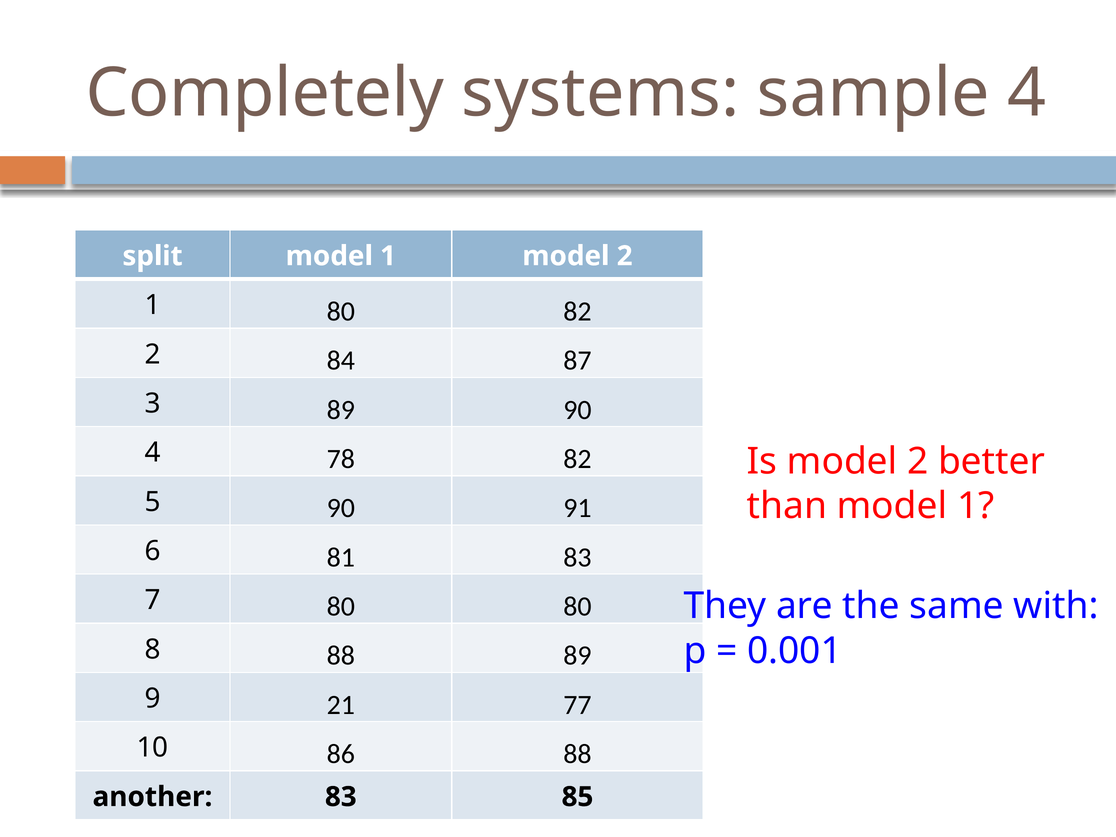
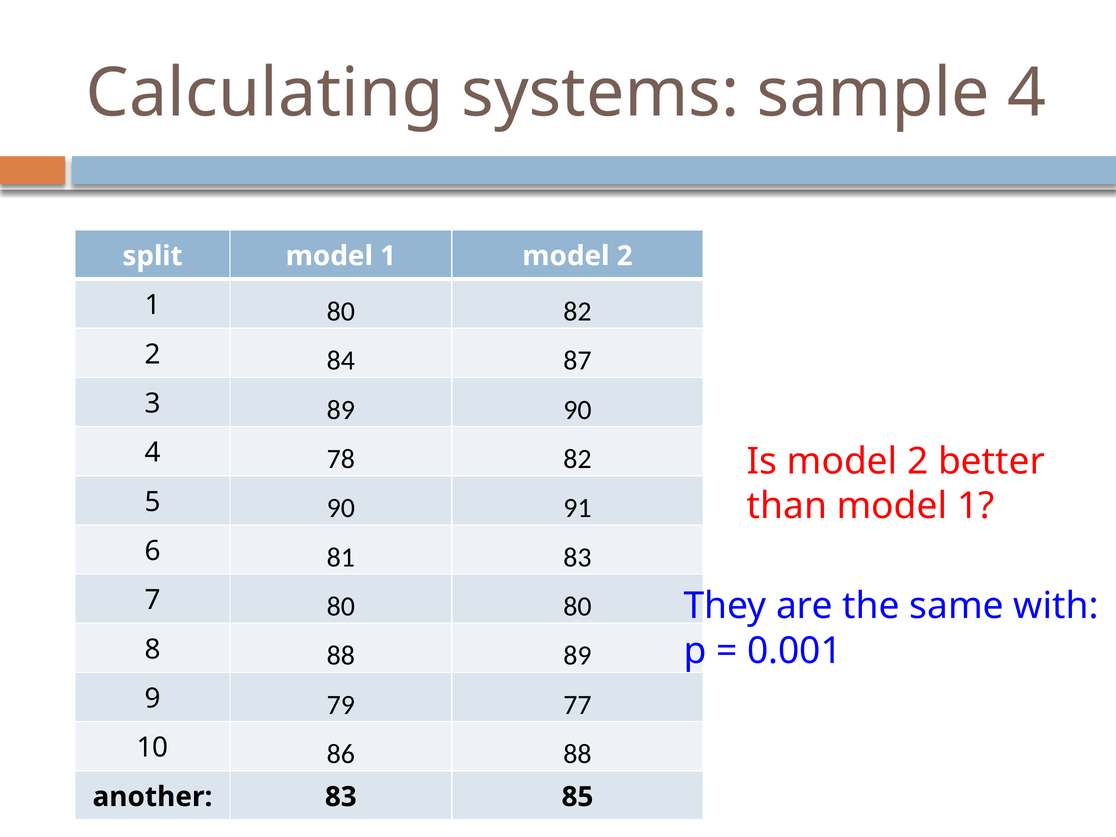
Completely: Completely -> Calculating
21: 21 -> 79
